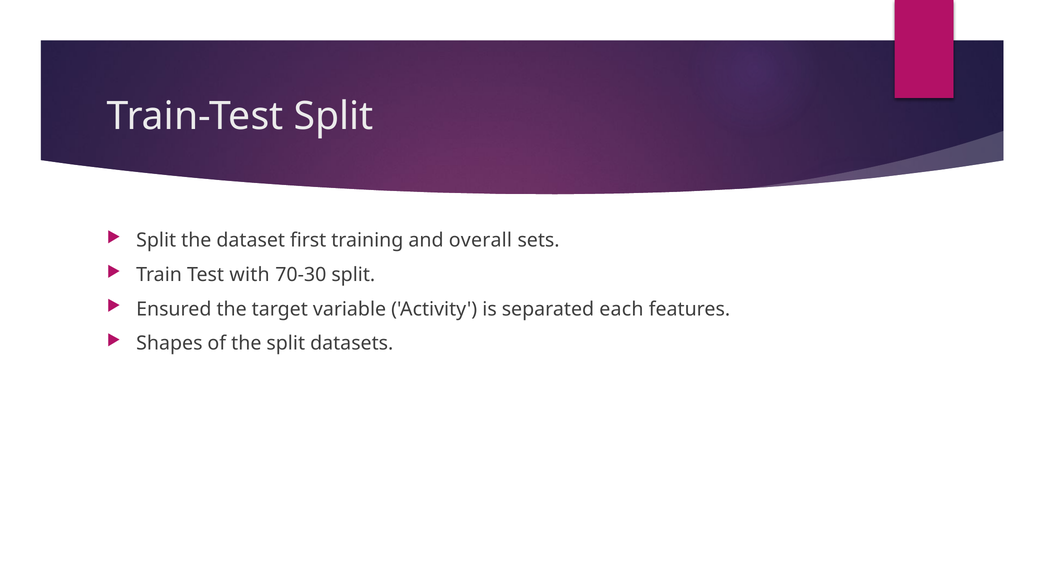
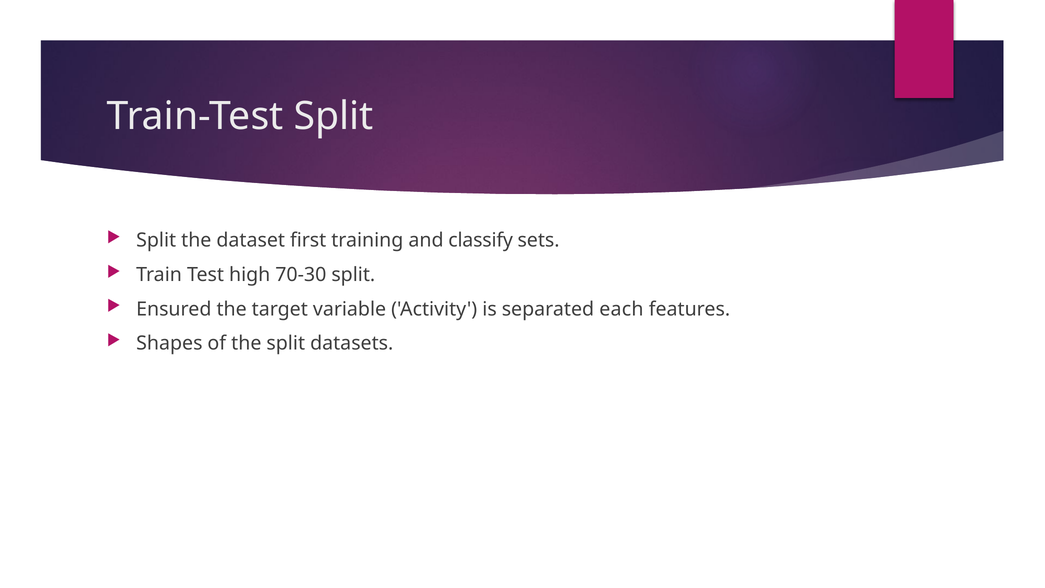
overall: overall -> classify
with: with -> high
